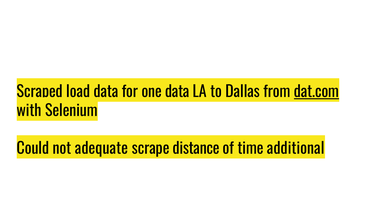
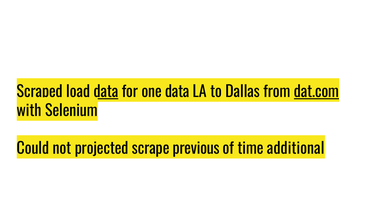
data at (106, 92) underline: none -> present
adequate: adequate -> projected
distance: distance -> previous
